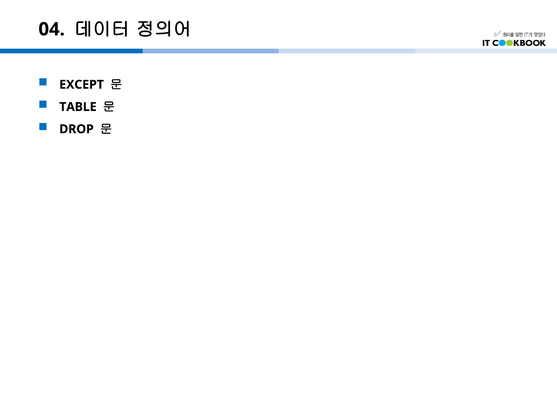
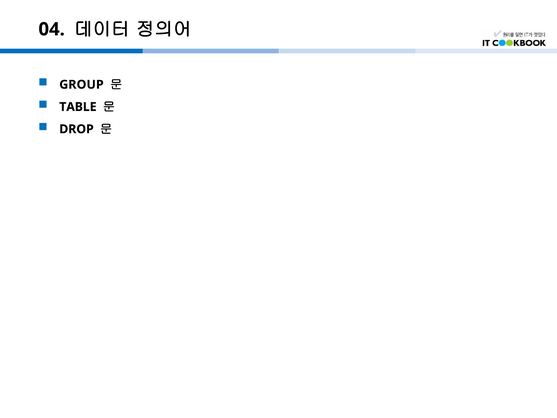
EXCEPT: EXCEPT -> GROUP
